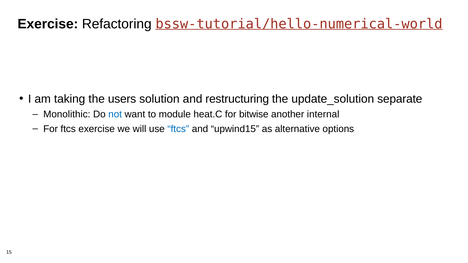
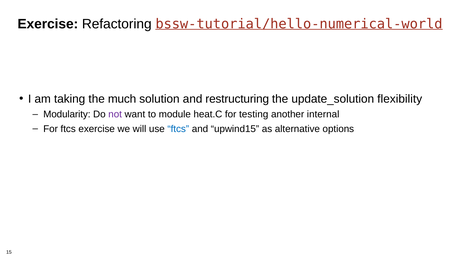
users: users -> much
separate: separate -> flexibility
Monolithic: Monolithic -> Modularity
not colour: blue -> purple
bitwise: bitwise -> testing
